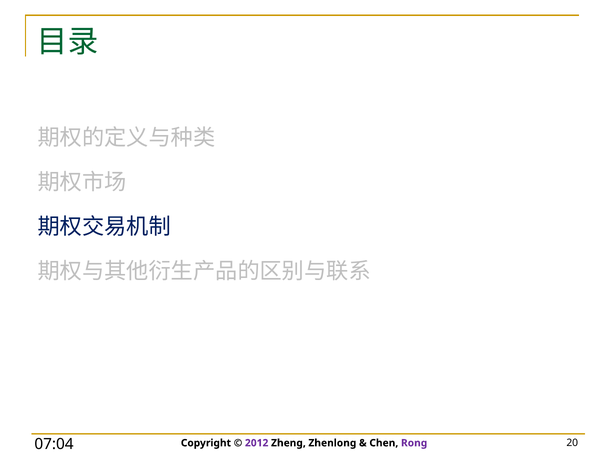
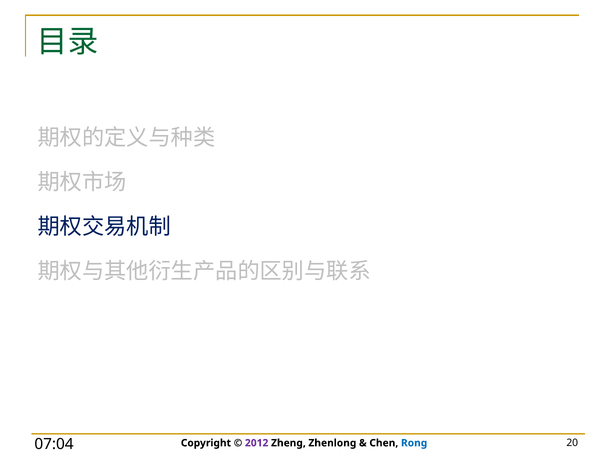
Rong colour: purple -> blue
